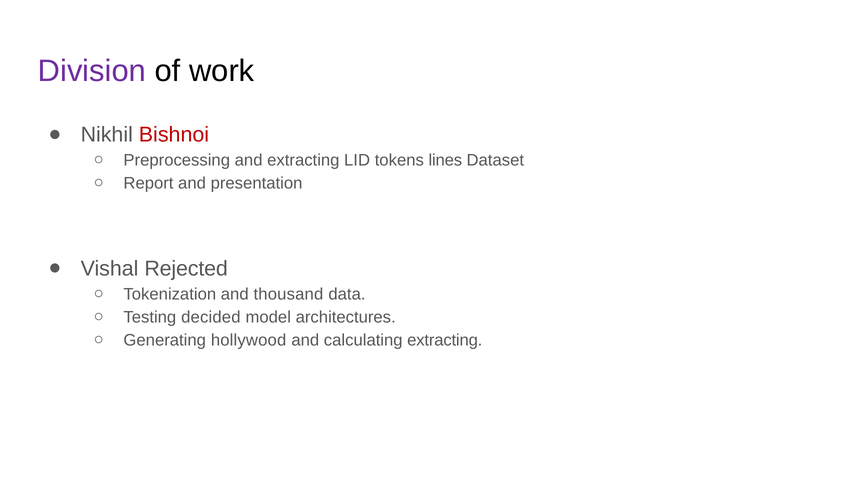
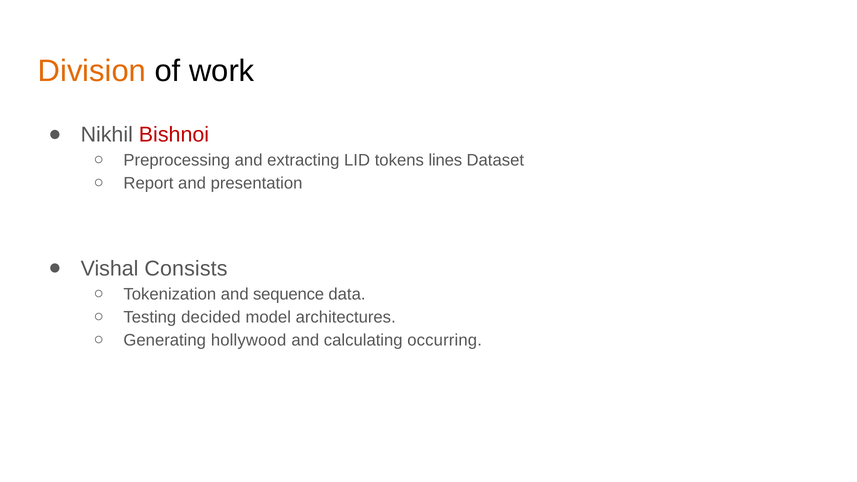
Division colour: purple -> orange
Rejected: Rejected -> Consists
thousand: thousand -> sequence
calculating extracting: extracting -> occurring
